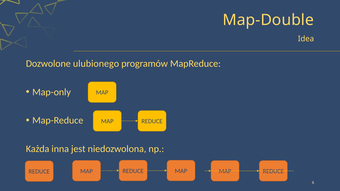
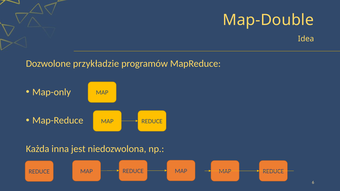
ulubionego: ulubionego -> przykładzie
